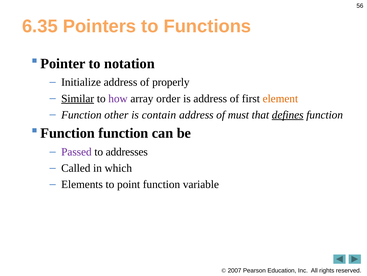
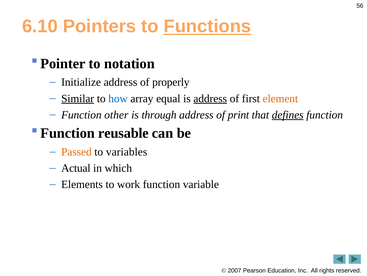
6.35: 6.35 -> 6.10
Functions underline: none -> present
how colour: purple -> blue
order: order -> equal
address at (210, 98) underline: none -> present
contain: contain -> through
must: must -> print
function at (123, 133): function -> reusable
Passed colour: purple -> orange
addresses: addresses -> variables
Called: Called -> Actual
point: point -> work
